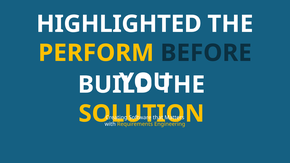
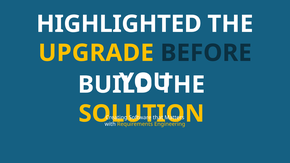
PERFORM: PERFORM -> UPGRADE
